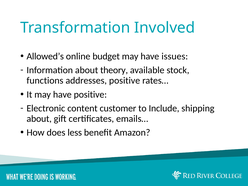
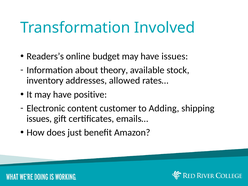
Allowed’s: Allowed’s -> Readers’s
functions: functions -> inventory
addresses positive: positive -> allowed
Include: Include -> Adding
about at (39, 119): about -> issues
less: less -> just
